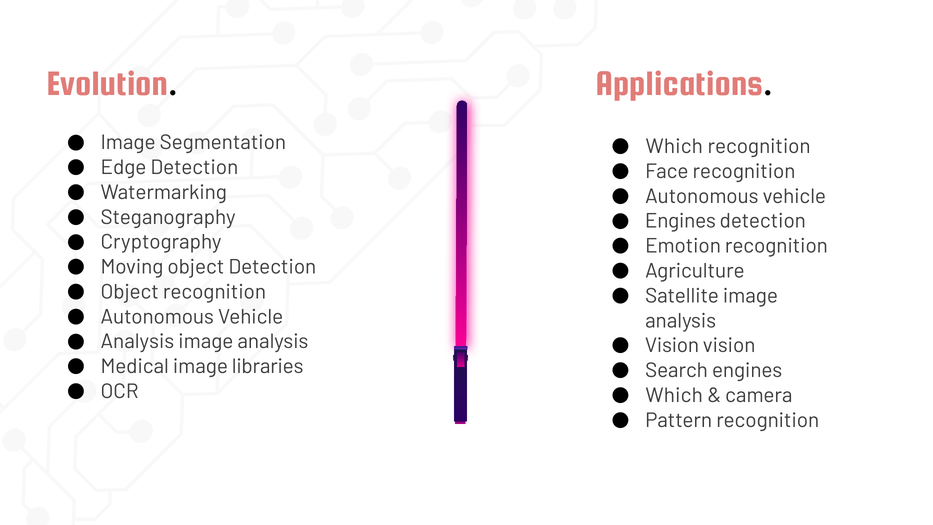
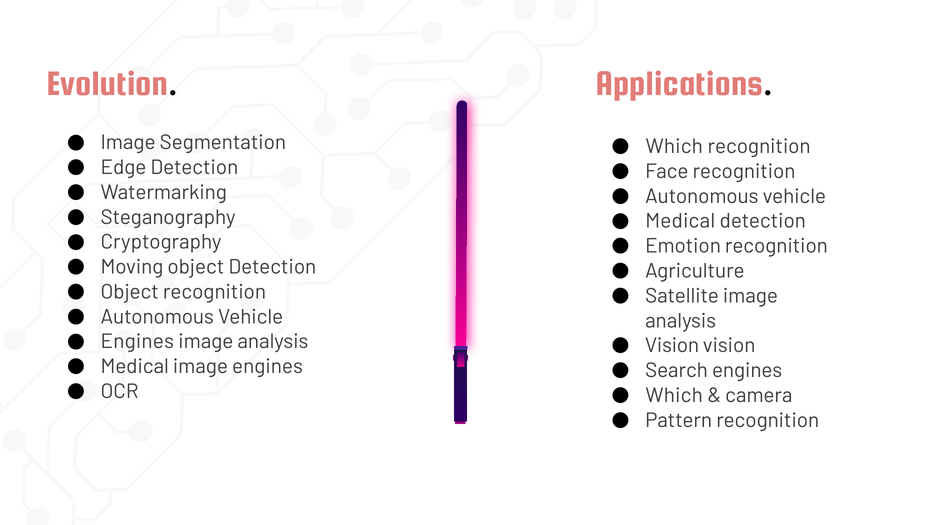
Engines at (680, 221): Engines -> Medical
Analysis at (137, 342): Analysis -> Engines
image libraries: libraries -> engines
